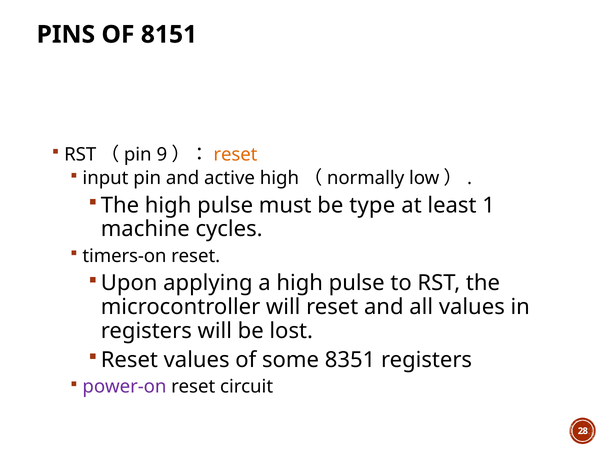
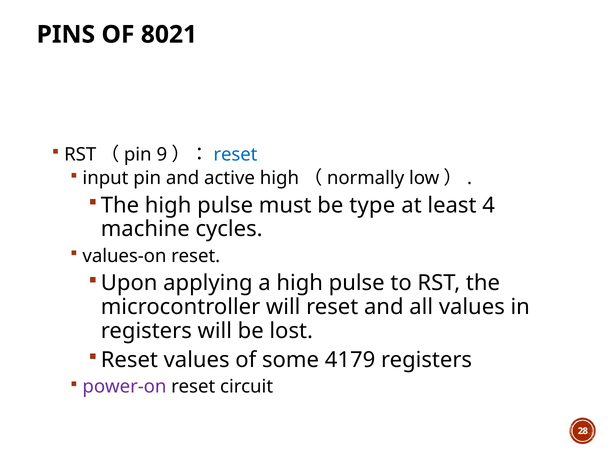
8151: 8151 -> 8021
reset at (235, 155) colour: orange -> blue
1: 1 -> 4
timers-on: timers-on -> values-on
8351: 8351 -> 4179
